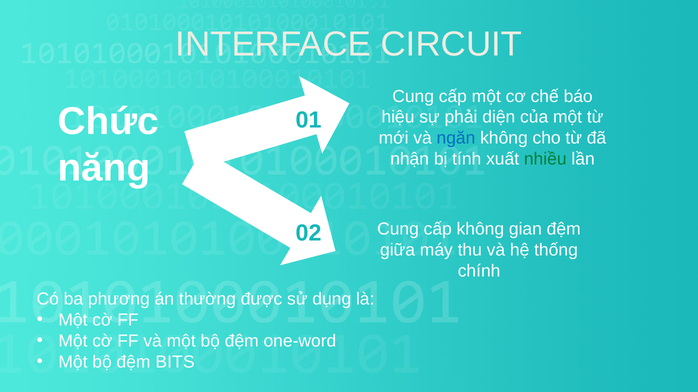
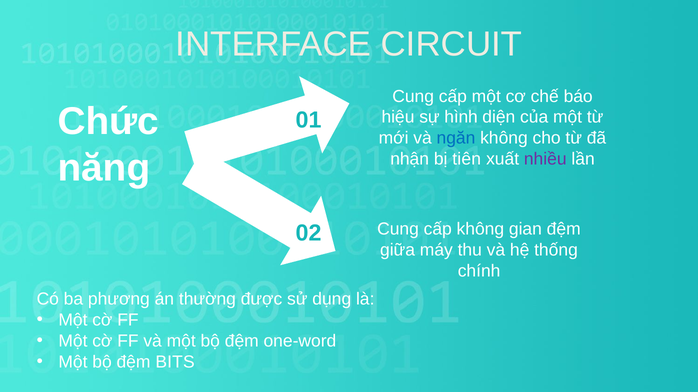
phải: phải -> hình
tính: tính -> tiên
nhiều colour: green -> purple
